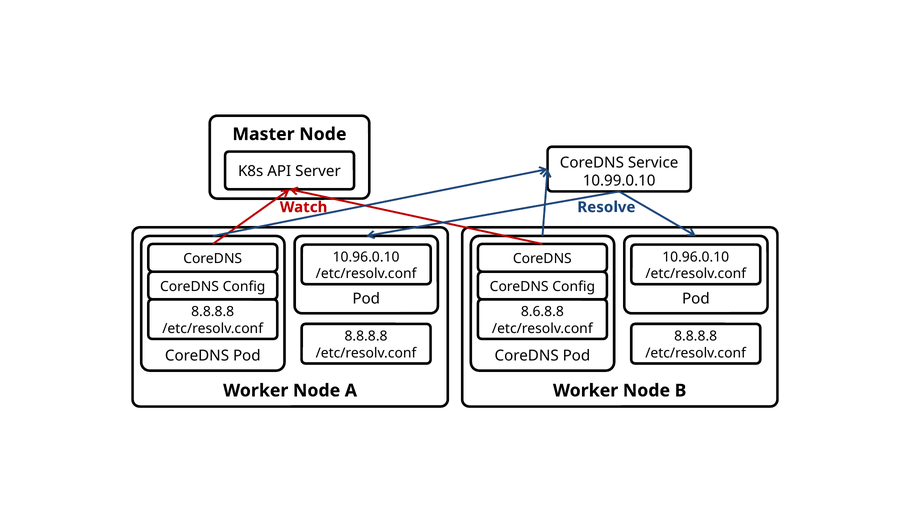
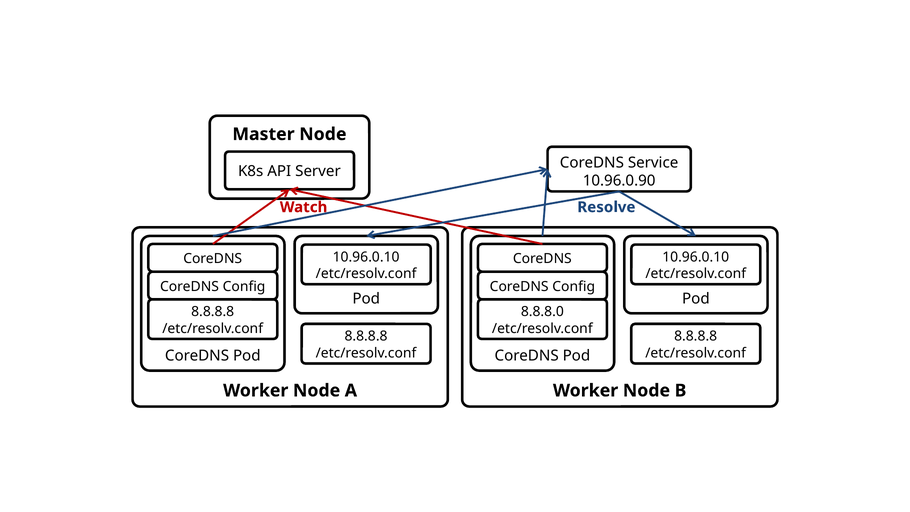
10.99.0.10: 10.99.0.10 -> 10.96.0.90
8.6.8.8: 8.6.8.8 -> 8.8.8.0
